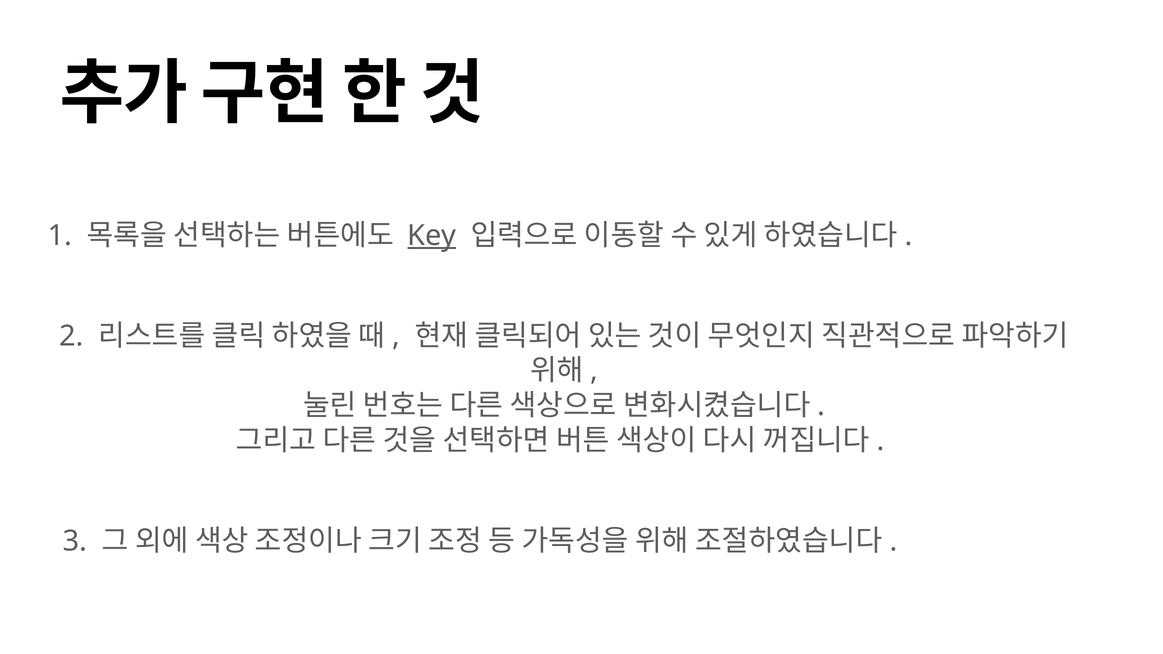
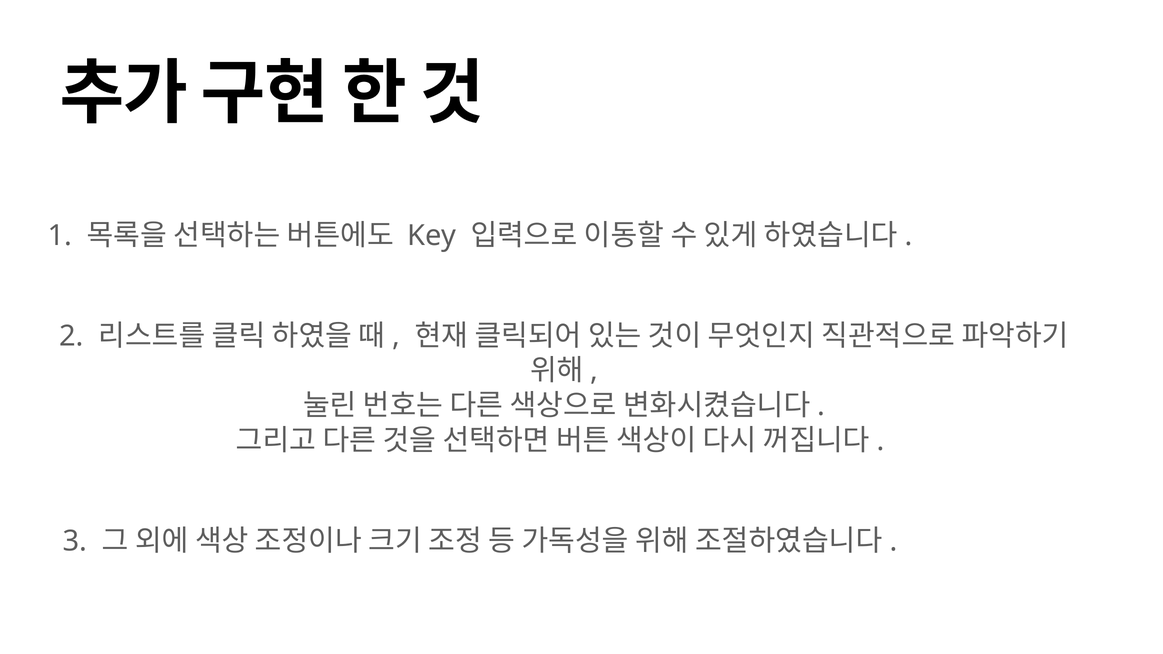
Key underline: present -> none
